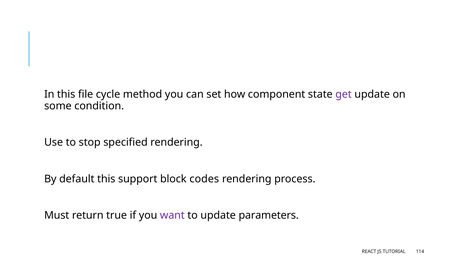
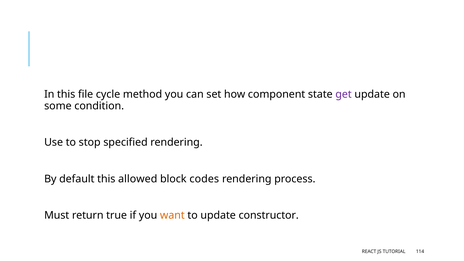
support: support -> allowed
want colour: purple -> orange
parameters: parameters -> constructor
